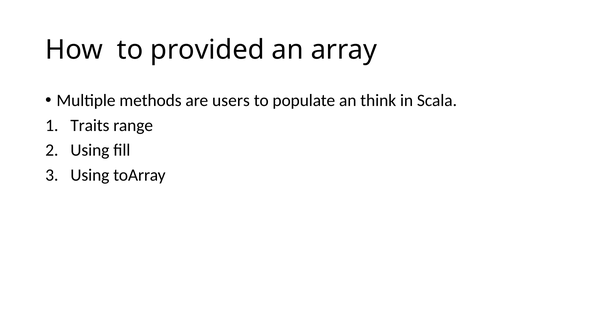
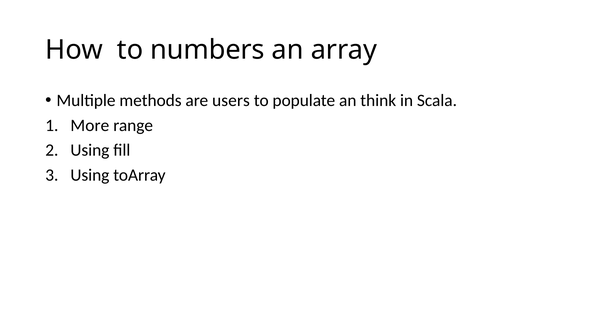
provided: provided -> numbers
Traits: Traits -> More
